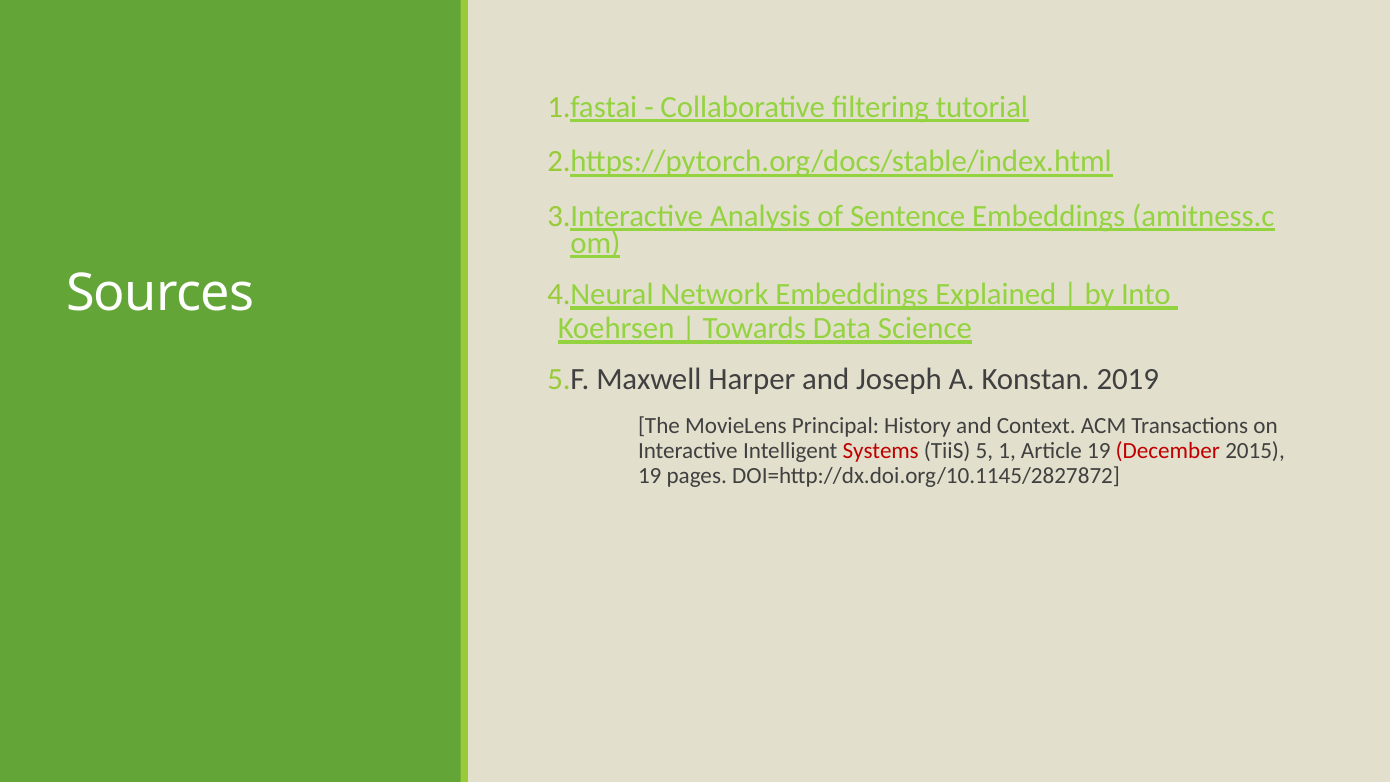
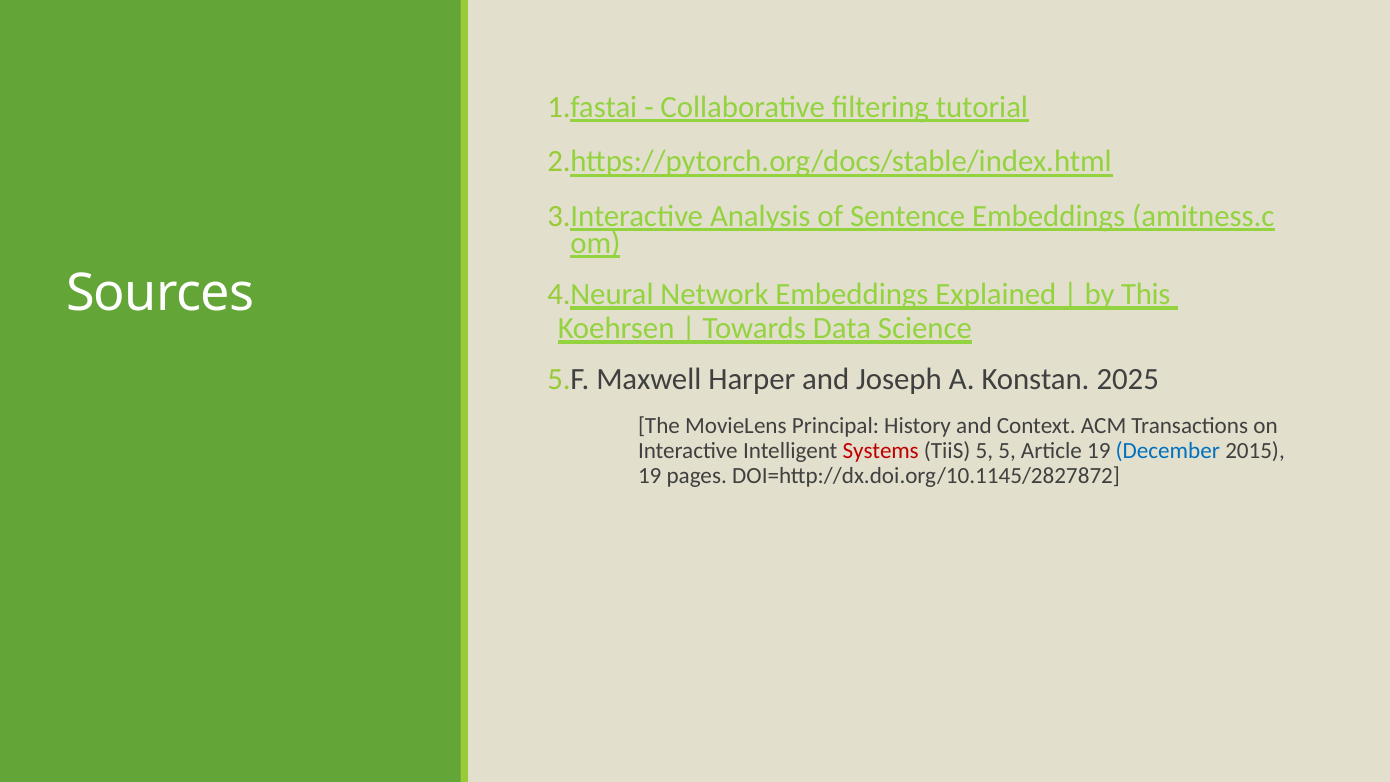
Into: Into -> This
2019: 2019 -> 2025
5 1: 1 -> 5
December colour: red -> blue
